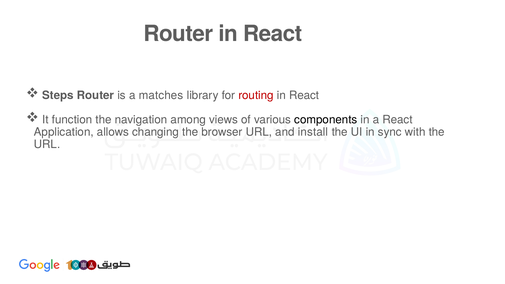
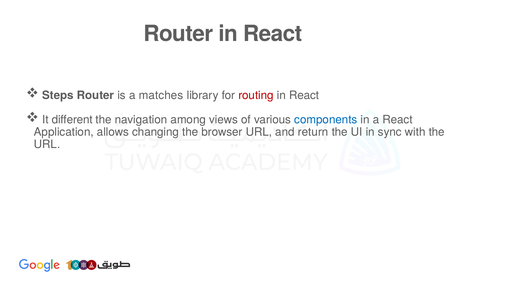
function: function -> different
components colour: black -> blue
install: install -> return
